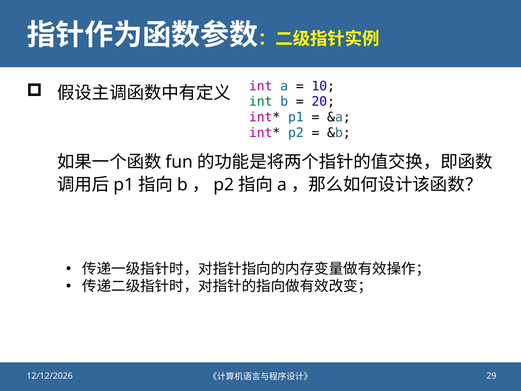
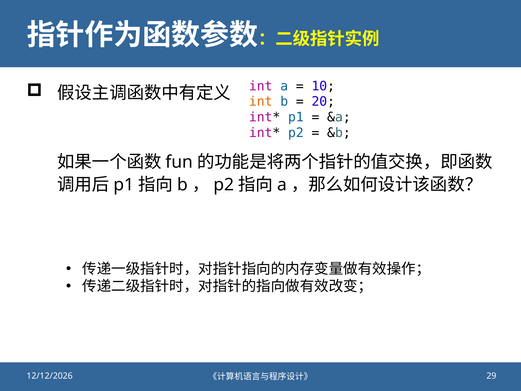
int at (261, 102) colour: green -> orange
